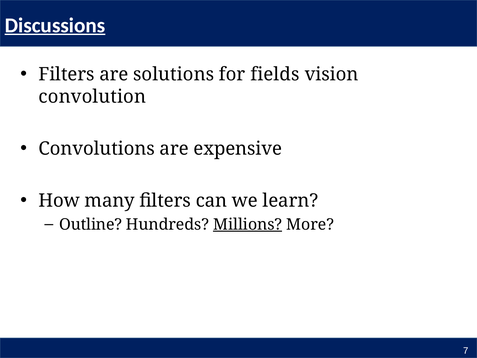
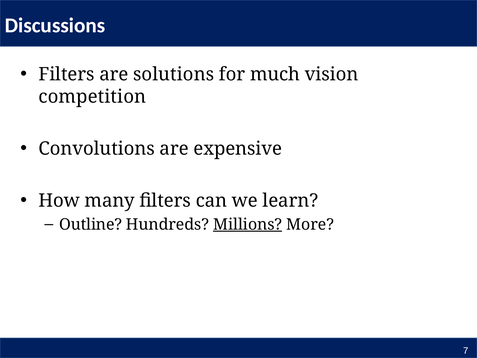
Discussions underline: present -> none
fields: fields -> much
convolution: convolution -> competition
